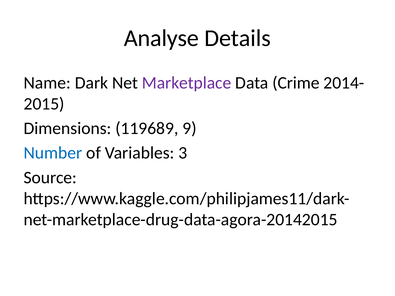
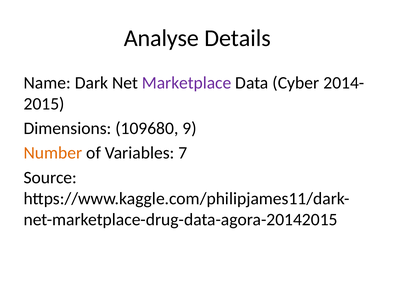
Crime: Crime -> Cyber
119689: 119689 -> 109680
Number colour: blue -> orange
3: 3 -> 7
